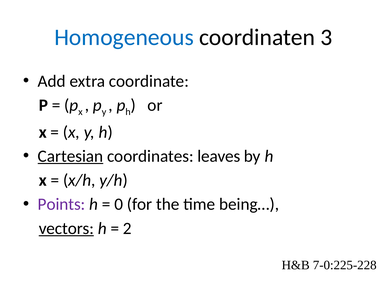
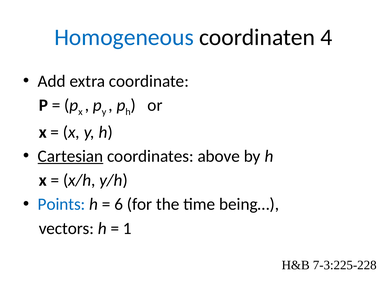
3: 3 -> 4
leaves: leaves -> above
Points colour: purple -> blue
0: 0 -> 6
vectors underline: present -> none
2: 2 -> 1
7-0:225-228: 7-0:225-228 -> 7-3:225-228
